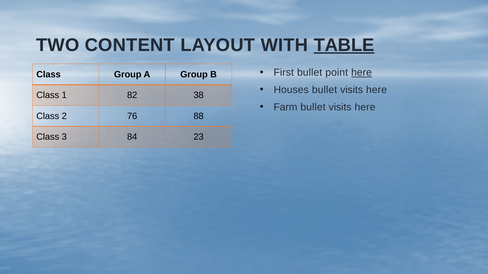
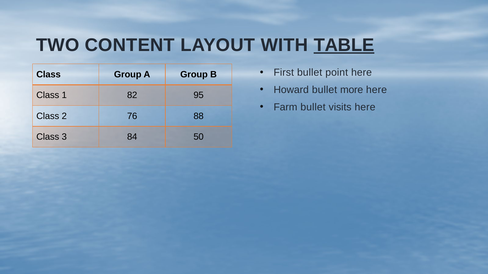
here at (362, 73) underline: present -> none
Houses: Houses -> Howard
visits at (352, 90): visits -> more
38: 38 -> 95
23: 23 -> 50
